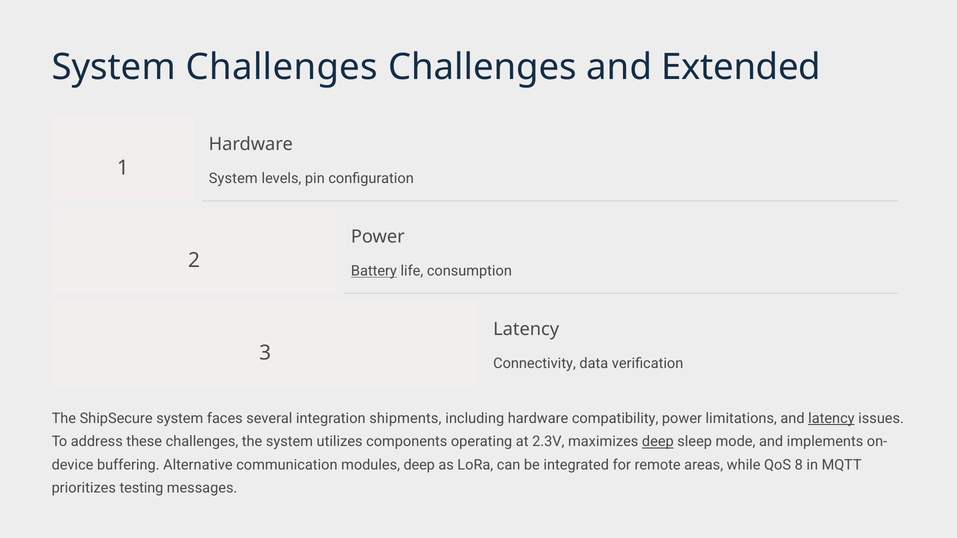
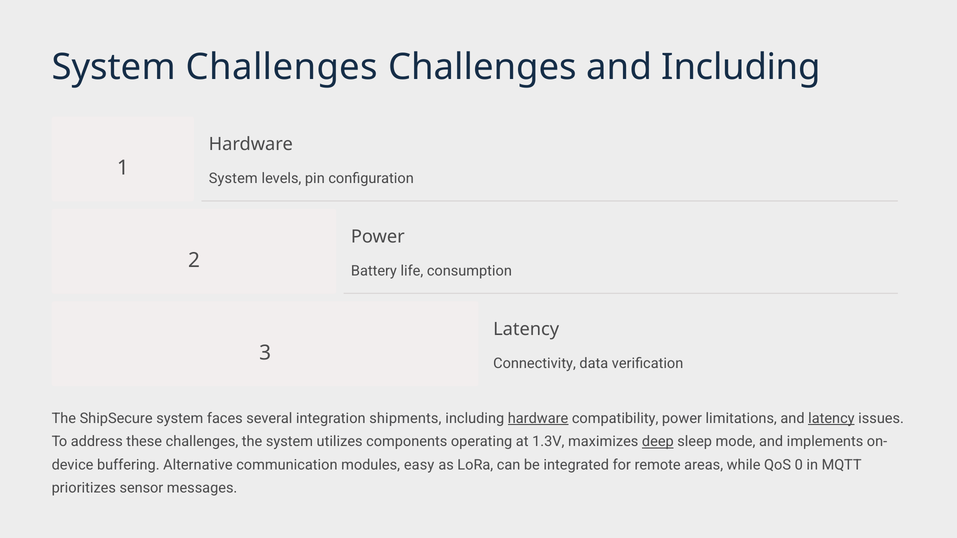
and Extended: Extended -> Including
Battery underline: present -> none
hardware at (538, 419) underline: none -> present
2.3V: 2.3V -> 1.3V
modules deep: deep -> easy
8: 8 -> 0
testing: testing -> sensor
